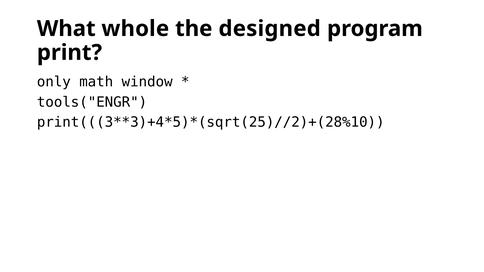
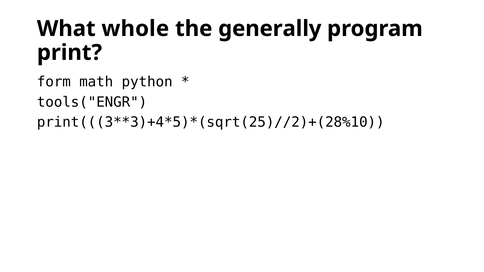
designed: designed -> generally
only: only -> form
window: window -> python
